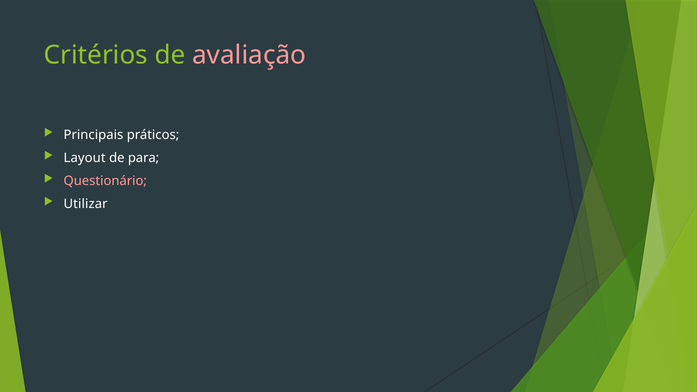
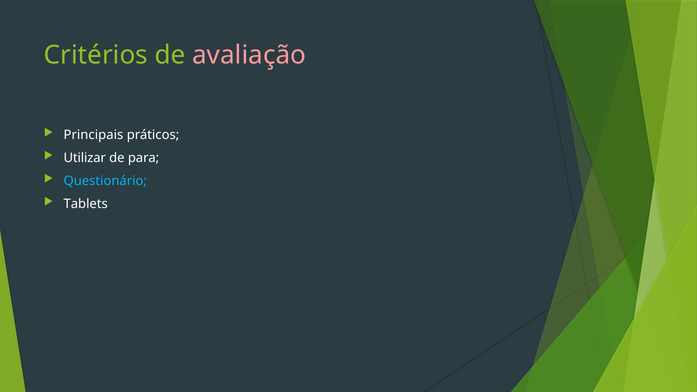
Layout: Layout -> Utilizar
Questionário colour: pink -> light blue
Utilizar: Utilizar -> Tablets
